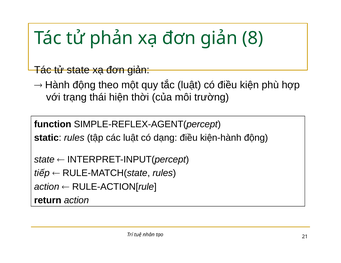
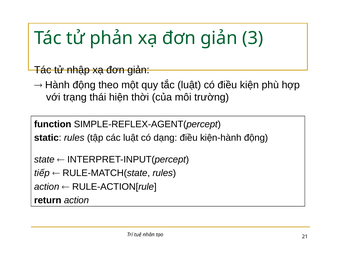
8: 8 -> 3
tử state: state -> nhập
